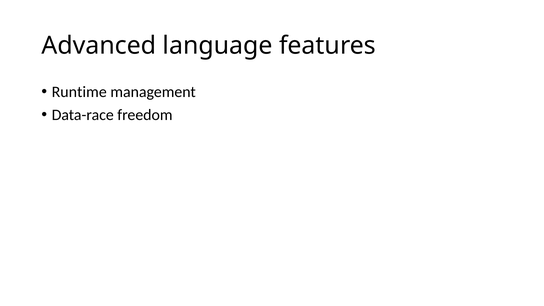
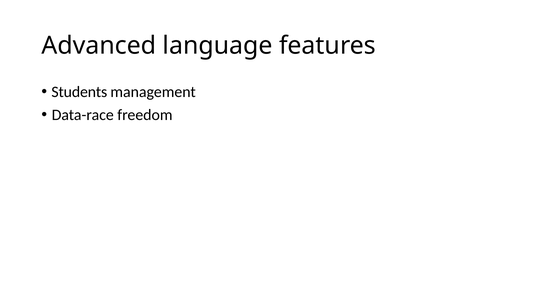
Runtime: Runtime -> Students
